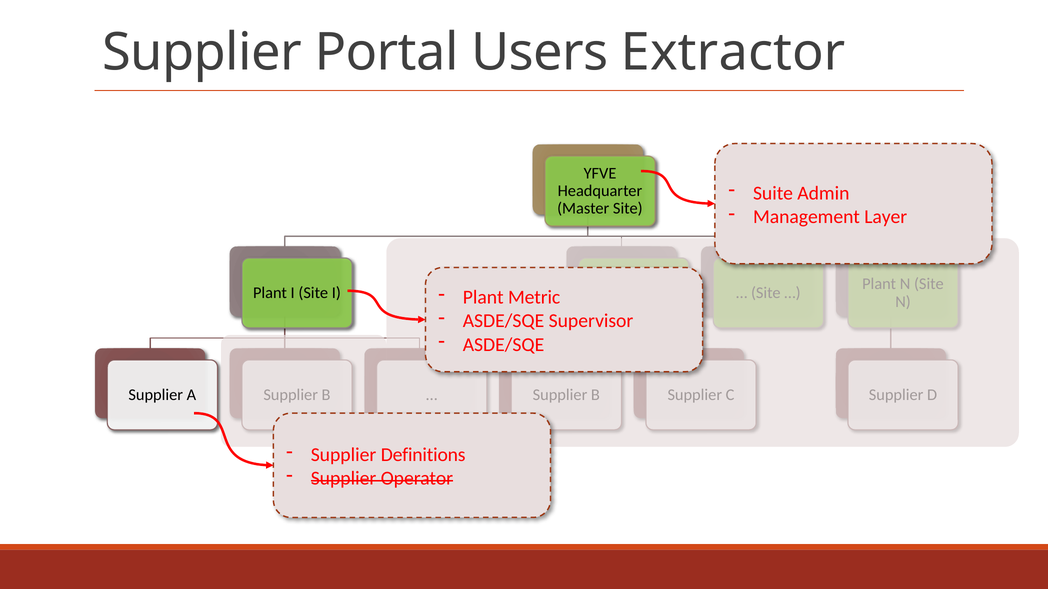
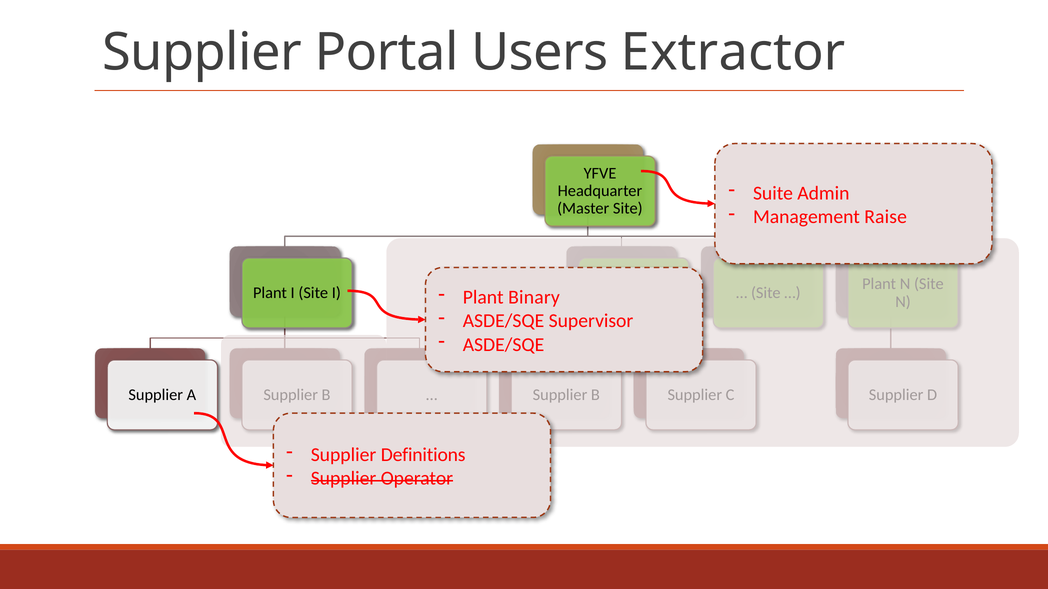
Layer: Layer -> Raise
Metric: Metric -> Binary
